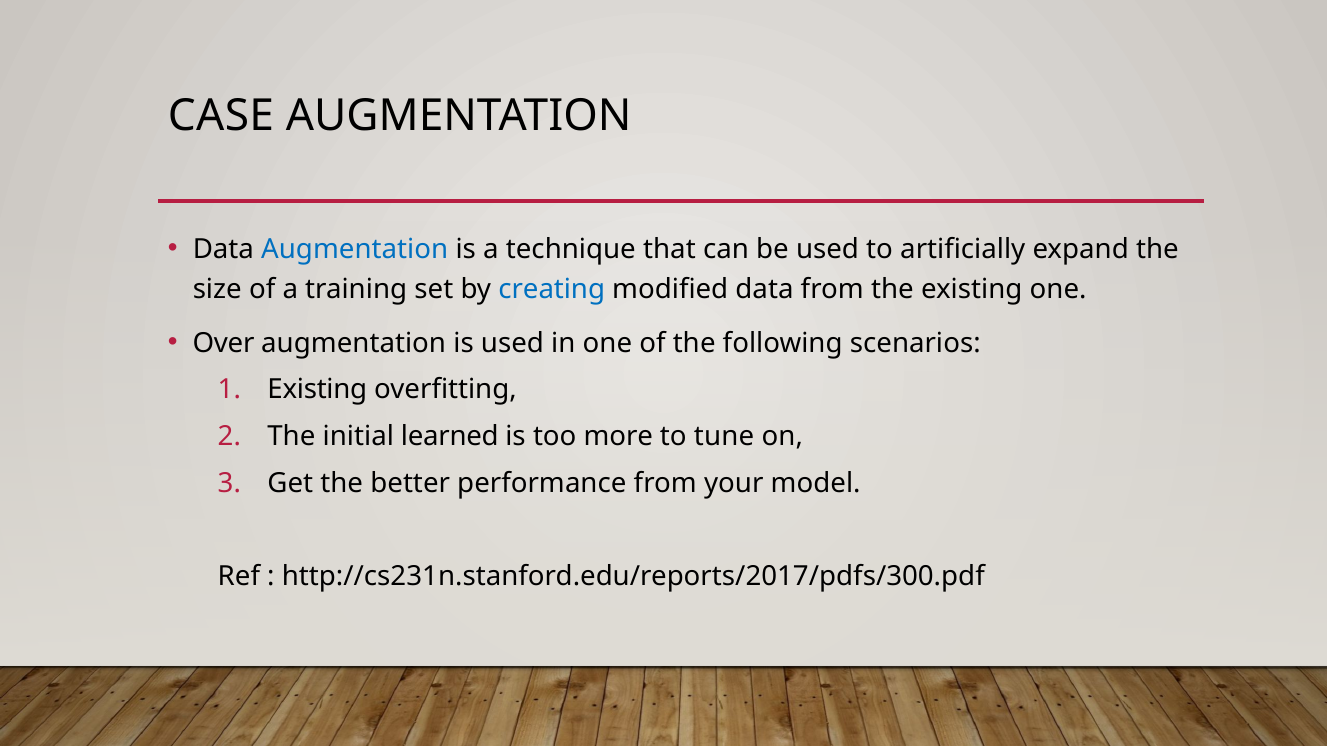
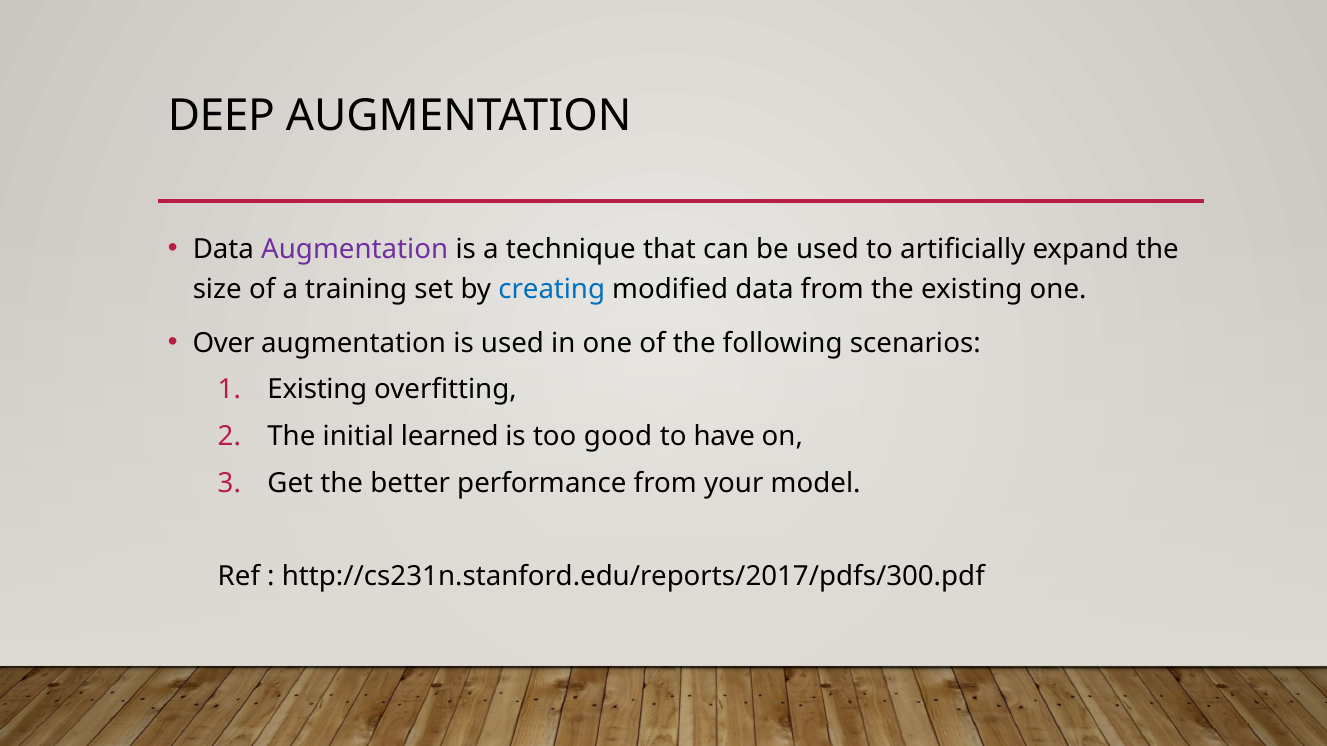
CASE: CASE -> DEEP
Augmentation at (355, 250) colour: blue -> purple
more: more -> good
tune: tune -> have
